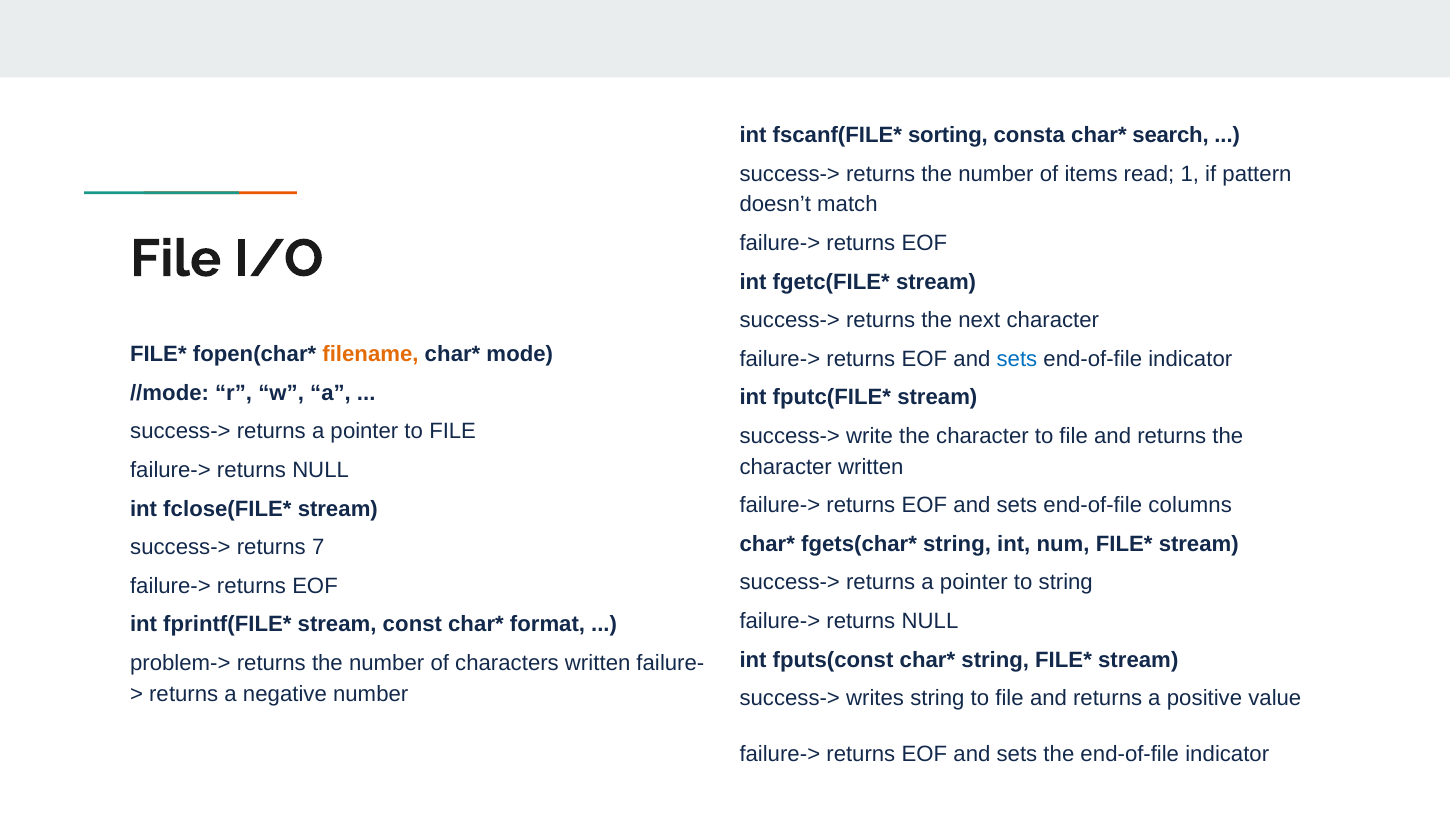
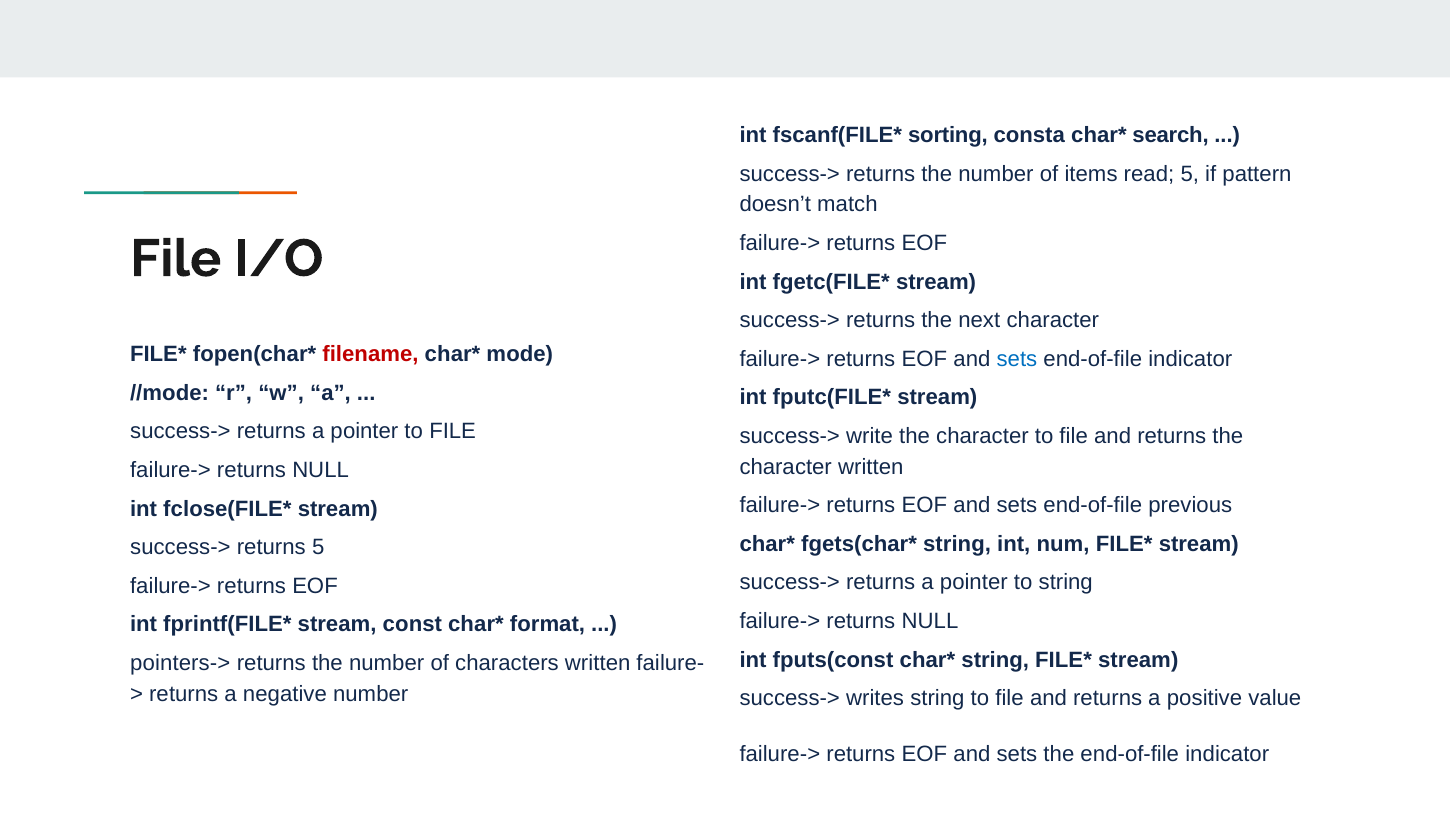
read 1: 1 -> 5
filename colour: orange -> red
columns: columns -> previous
returns 7: 7 -> 5
problem->: problem-> -> pointers->
